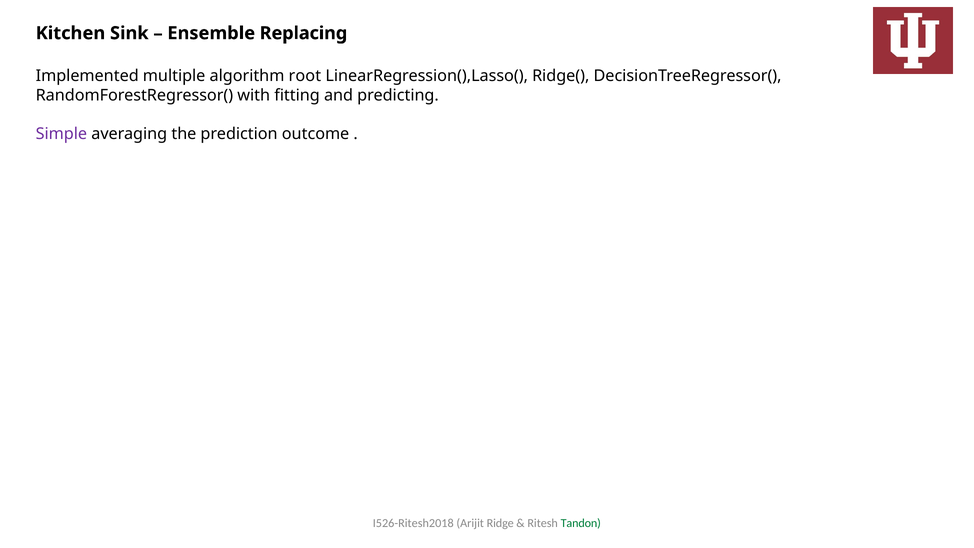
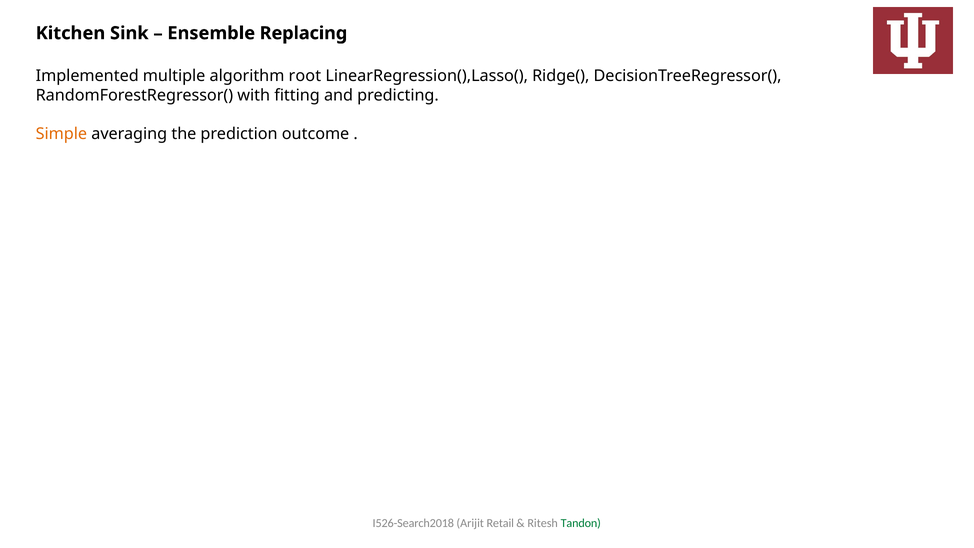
Simple colour: purple -> orange
I526-Ritesh2018: I526-Ritesh2018 -> I526-Search2018
Ridge: Ridge -> Retail
